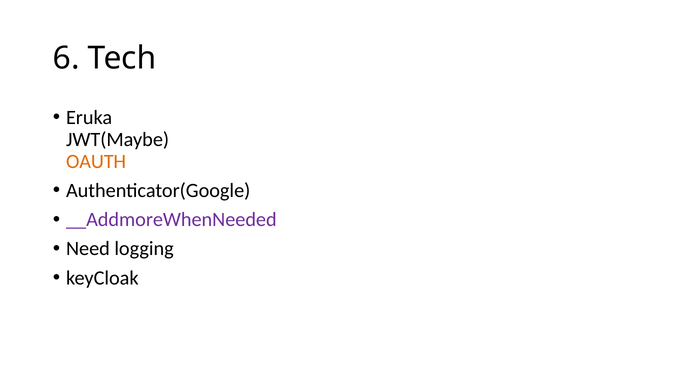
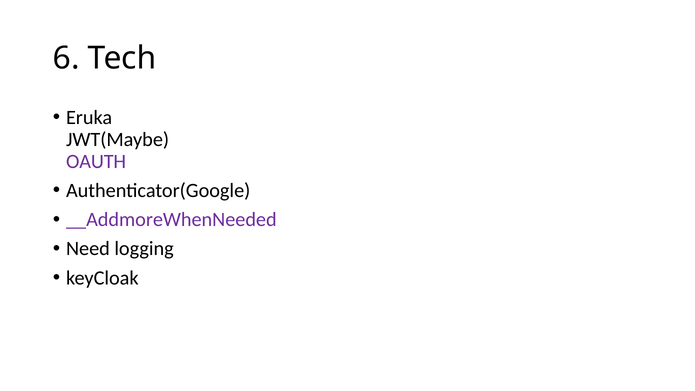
OAUTH colour: orange -> purple
